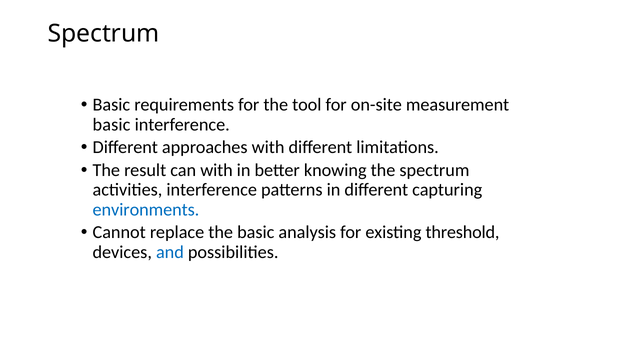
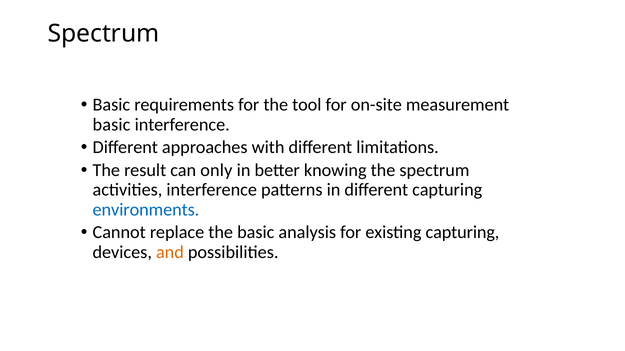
can with: with -> only
existing threshold: threshold -> capturing
and colour: blue -> orange
